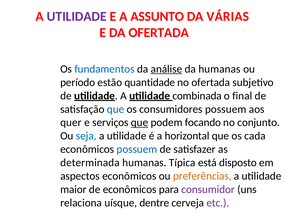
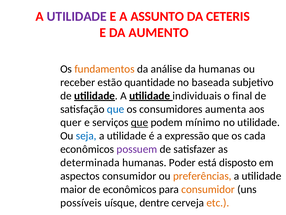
VÁRIAS: VÁRIAS -> CETERIS
DA OFERTADA: OFERTADA -> AUMENTO
fundamentos colour: blue -> orange
análise underline: present -> none
período: período -> receber
no ofertada: ofertada -> baseada
combinada: combinada -> individuais
consumidores possuem: possuem -> aumenta
focando: focando -> mínimo
no conjunto: conjunto -> utilidade
horizontal: horizontal -> expressão
possuem at (137, 149) colour: blue -> purple
Típica: Típica -> Poder
aspectos econômicos: econômicos -> consumidor
consumidor at (208, 189) colour: purple -> orange
relaciona: relaciona -> possíveis
etc colour: purple -> orange
